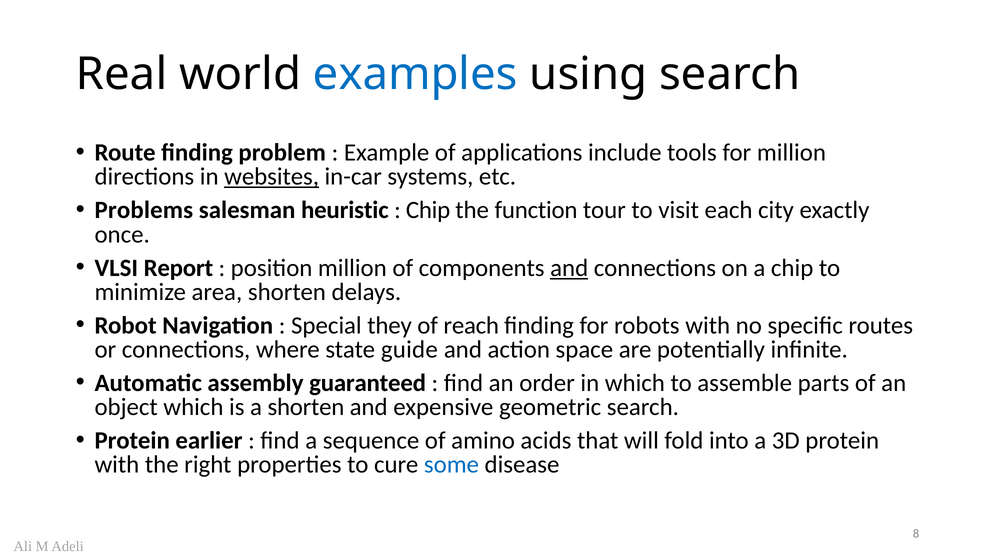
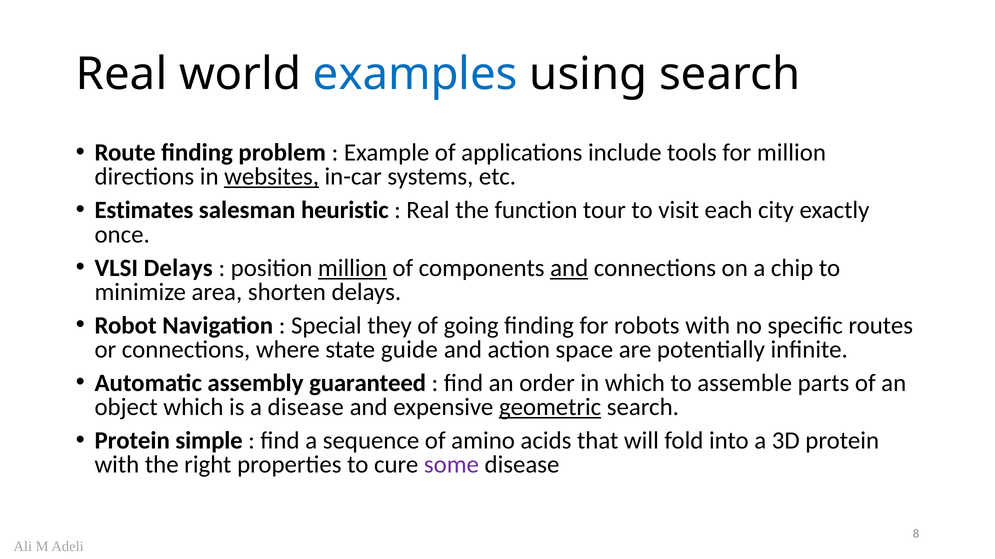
Problems: Problems -> Estimates
Chip at (428, 210): Chip -> Real
VLSI Report: Report -> Delays
million at (352, 268) underline: none -> present
reach: reach -> going
a shorten: shorten -> disease
geometric underline: none -> present
earlier: earlier -> simple
some colour: blue -> purple
